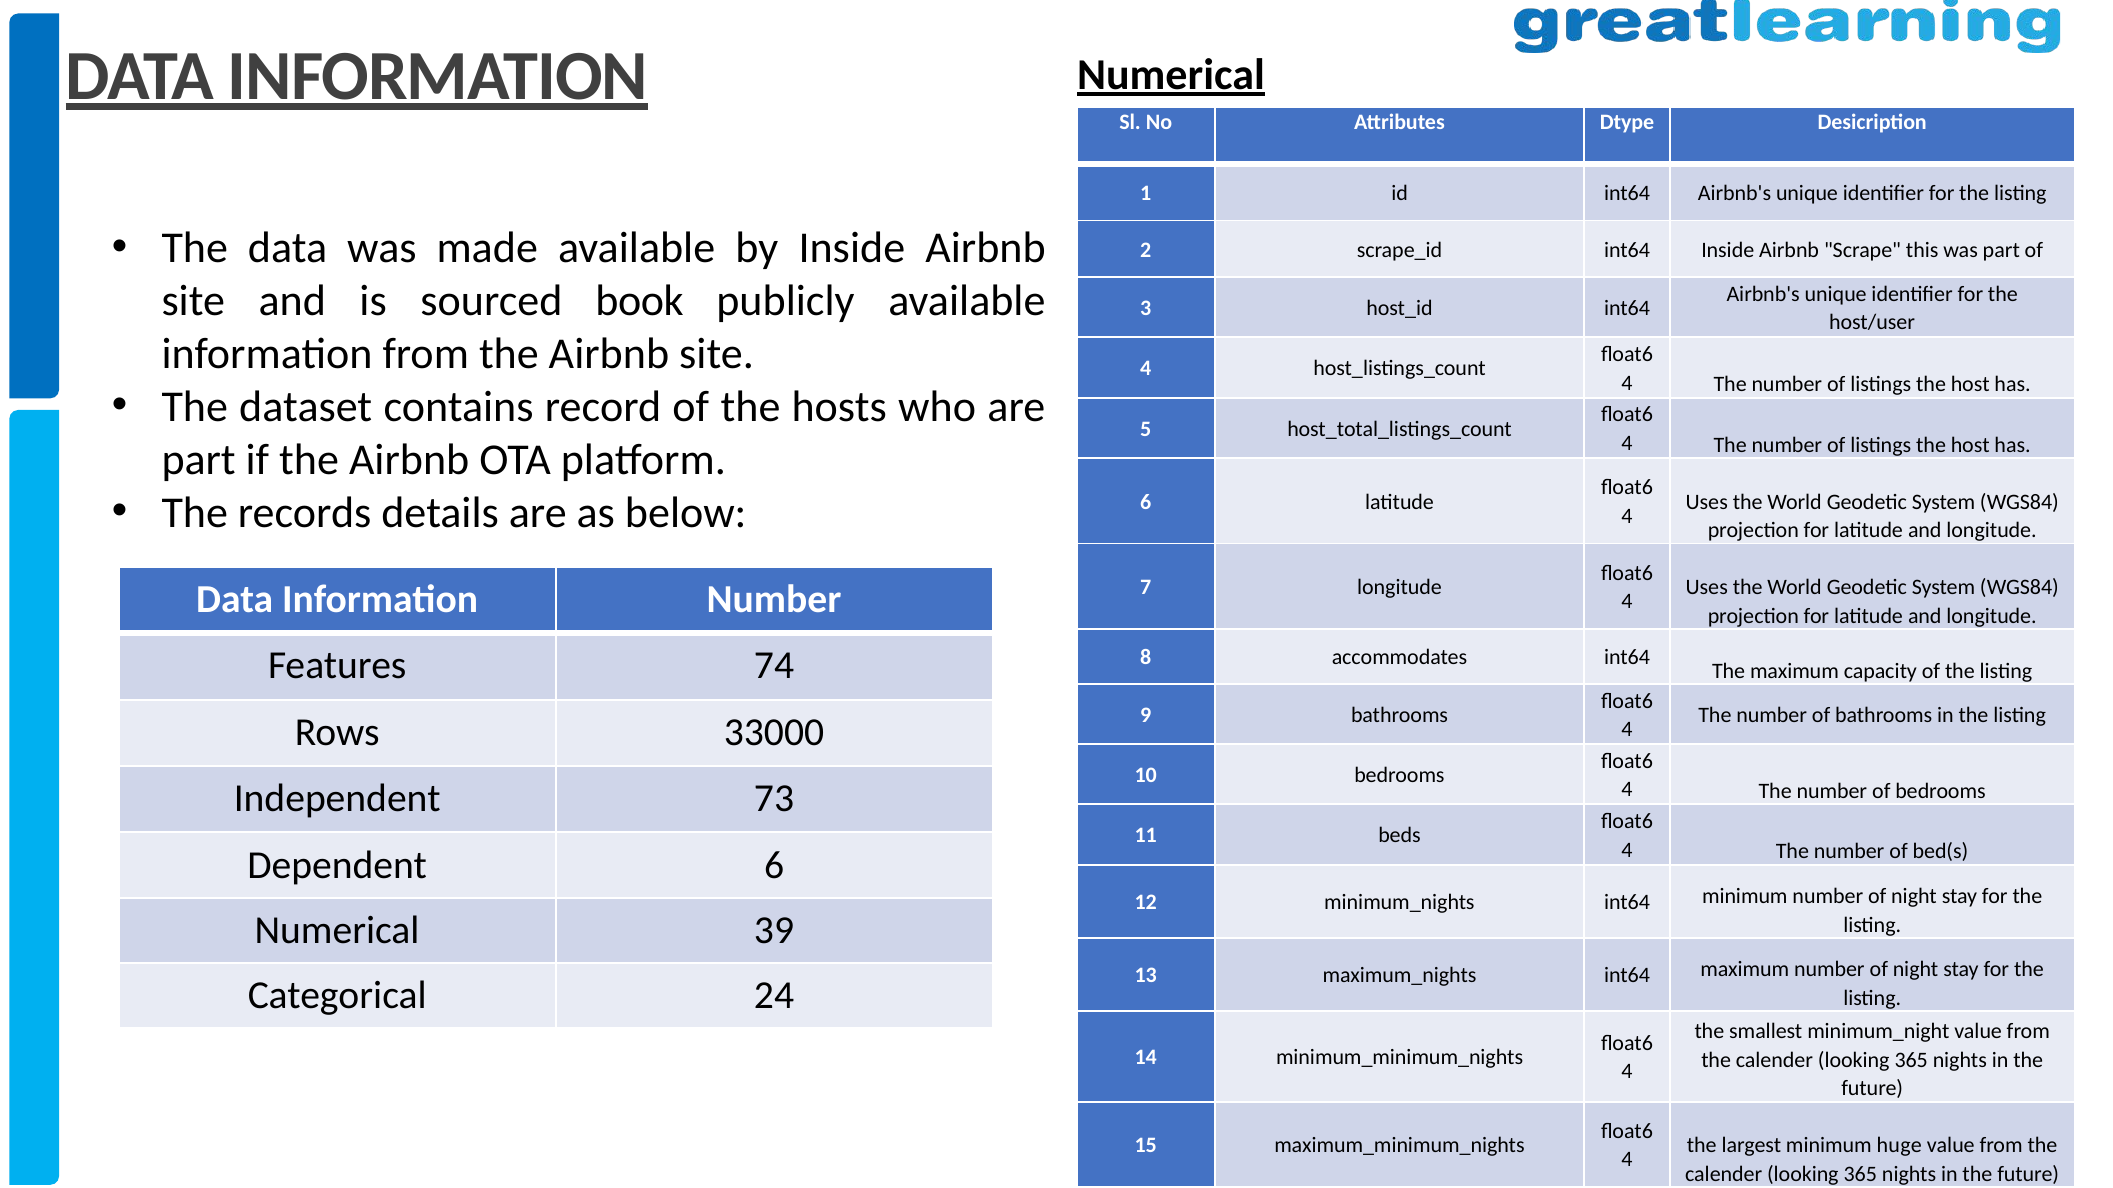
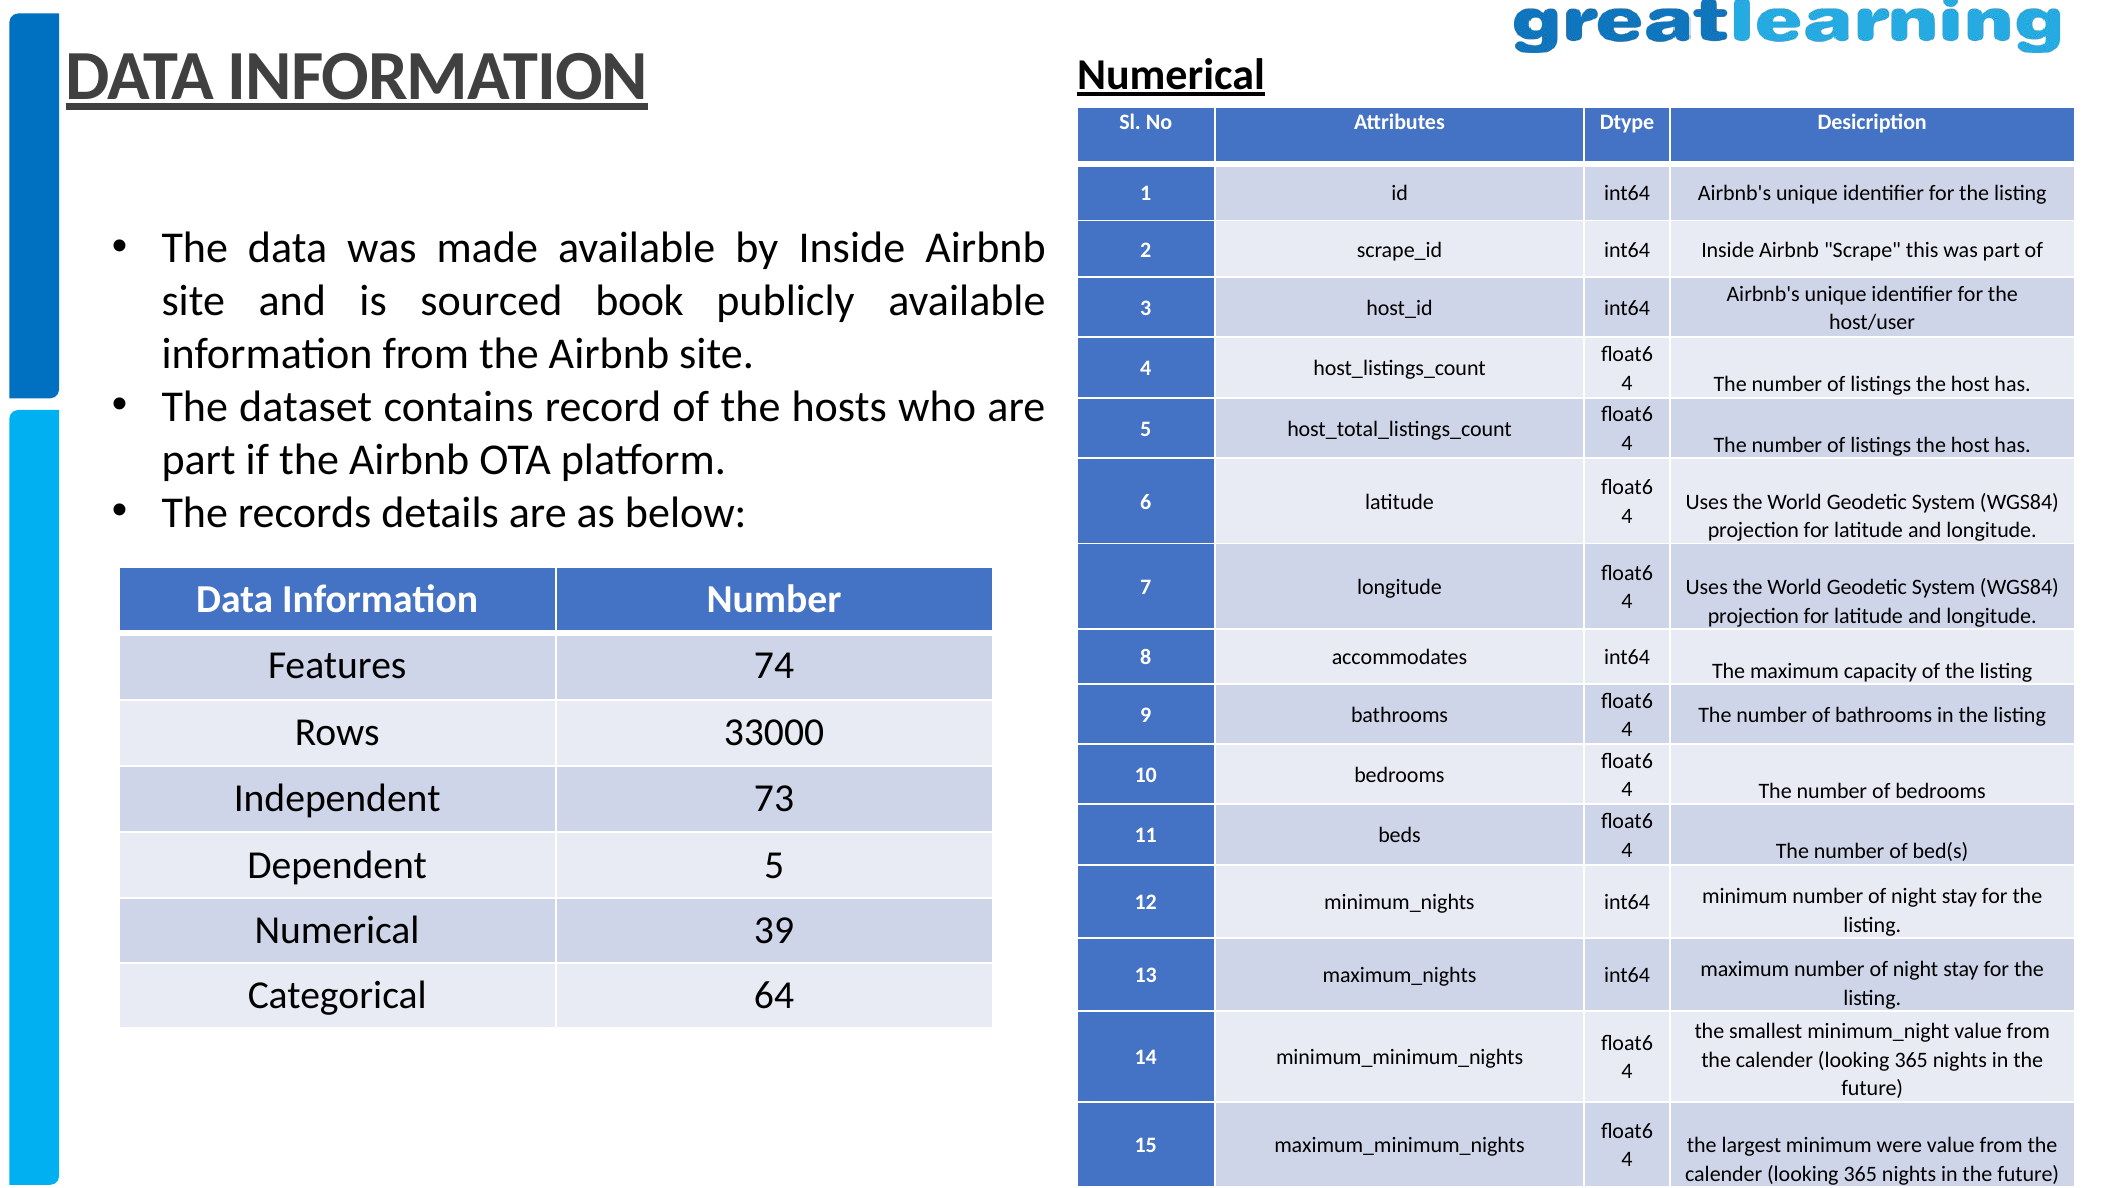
Dependent 6: 6 -> 5
24: 24 -> 64
huge: huge -> were
